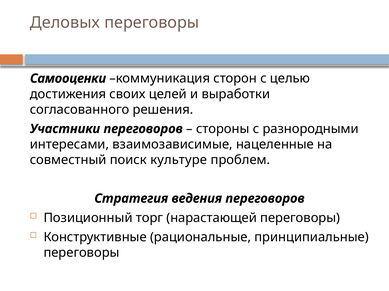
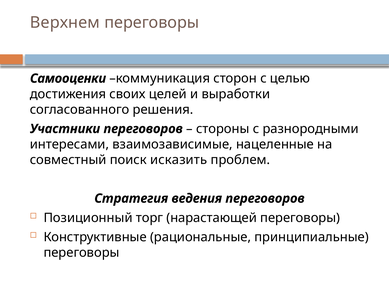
Деловых: Деловых -> Верхнем
культуре: культуре -> исказить
